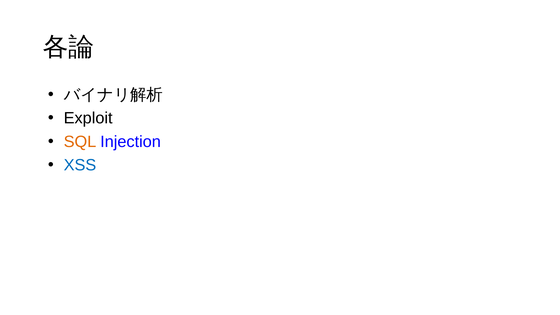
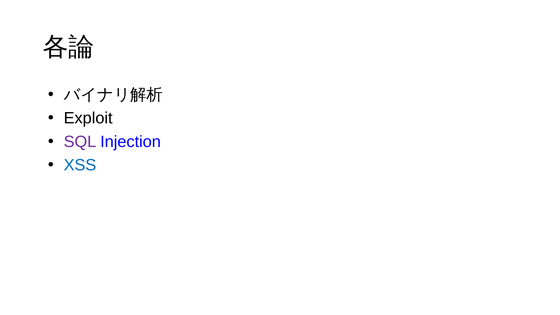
SQL colour: orange -> purple
